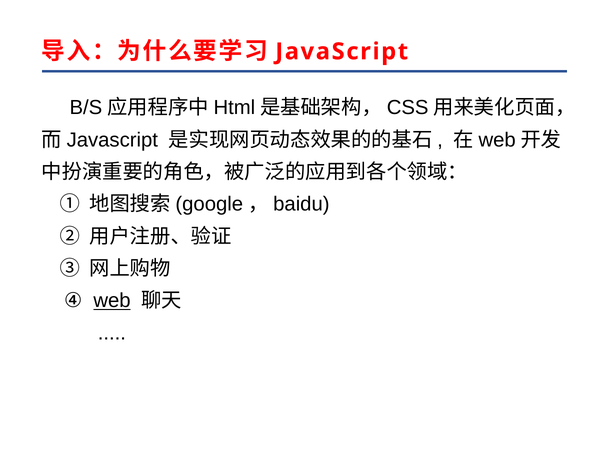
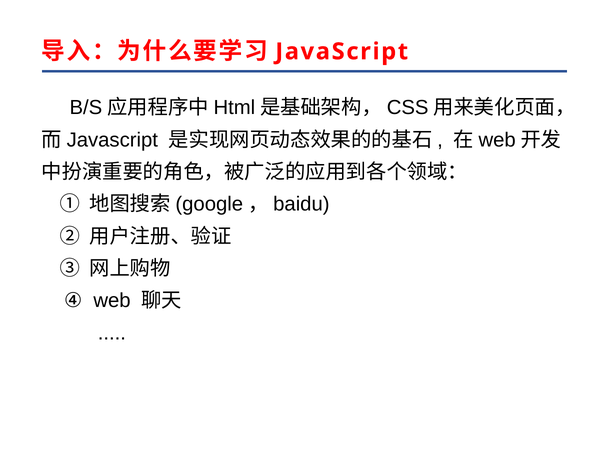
web underline: present -> none
